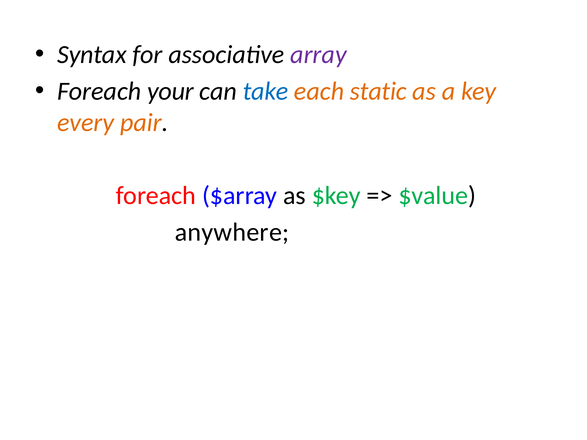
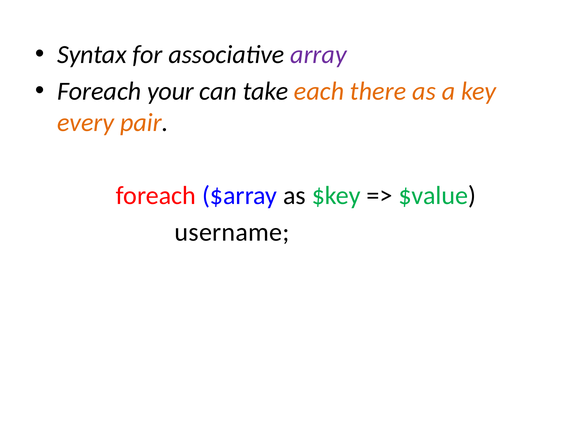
take colour: blue -> black
static: static -> there
anywhere: anywhere -> username
